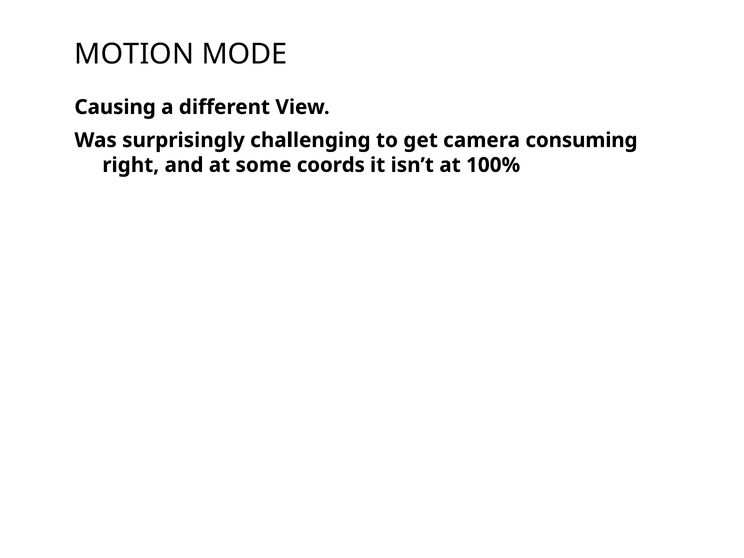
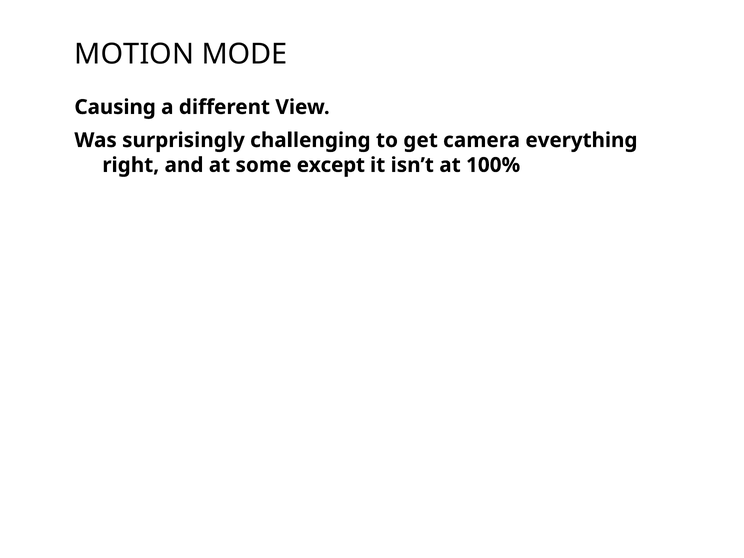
consuming: consuming -> everything
coords: coords -> except
